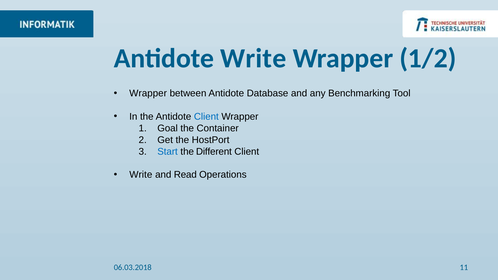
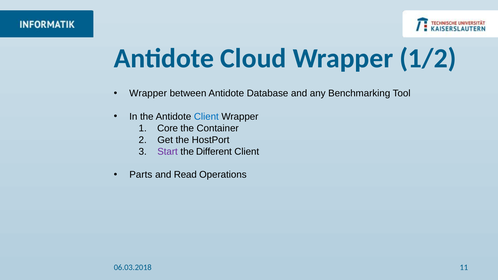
Antidote Write: Write -> Cloud
Goal: Goal -> Core
Start colour: blue -> purple
Write at (141, 175): Write -> Parts
